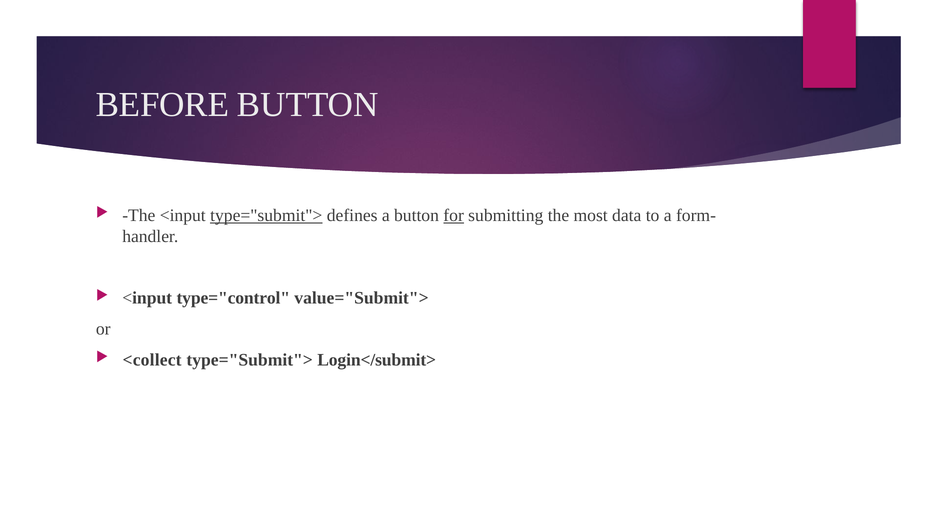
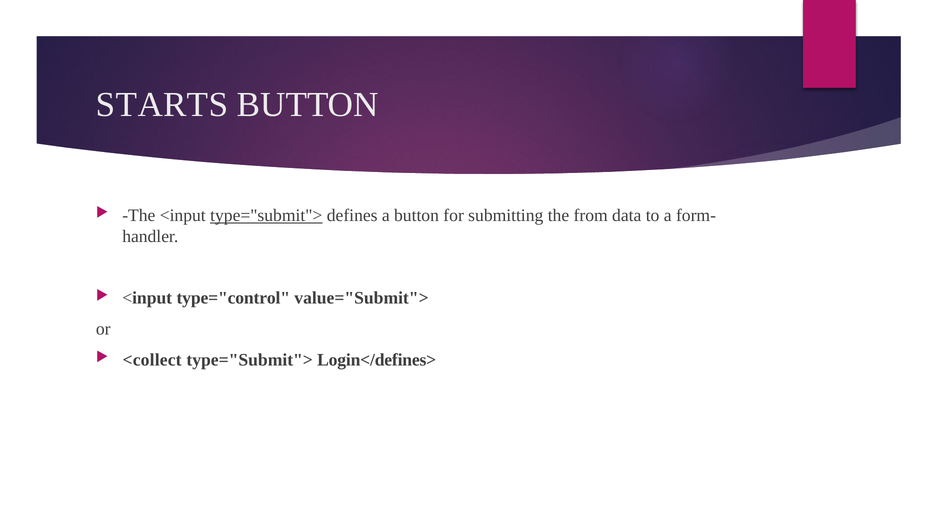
BEFORE: BEFORE -> STARTS
for underline: present -> none
most: most -> from
Login</submit>: Login</submit> -> Login</defines>
